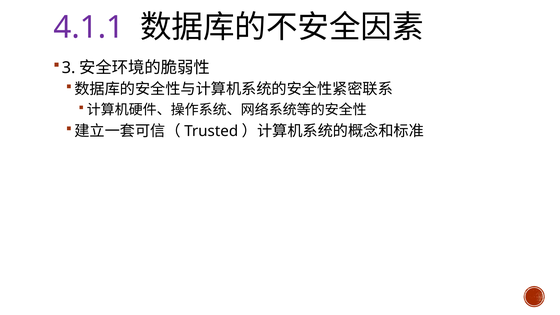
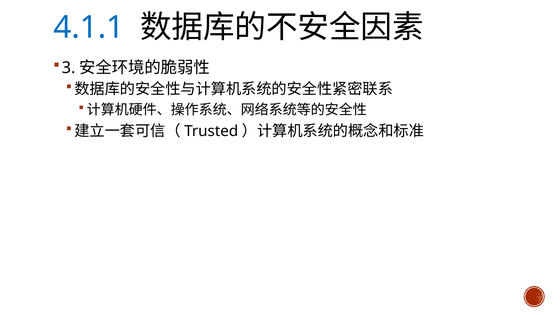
4.1.1 colour: purple -> blue
